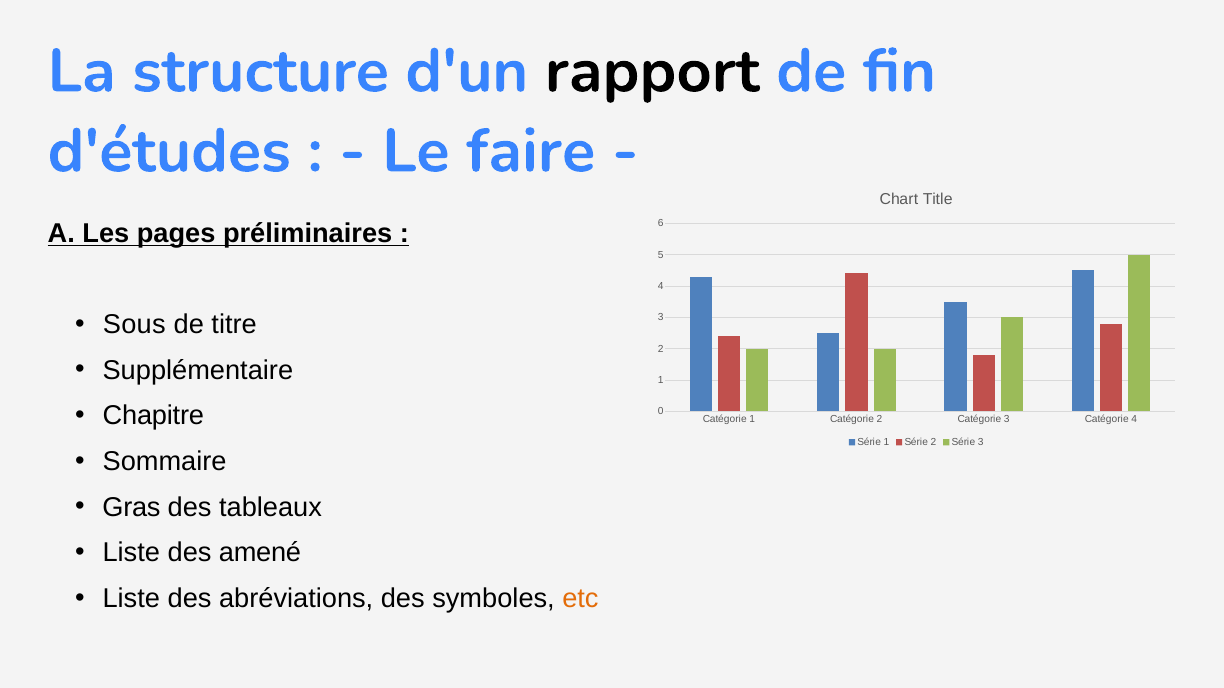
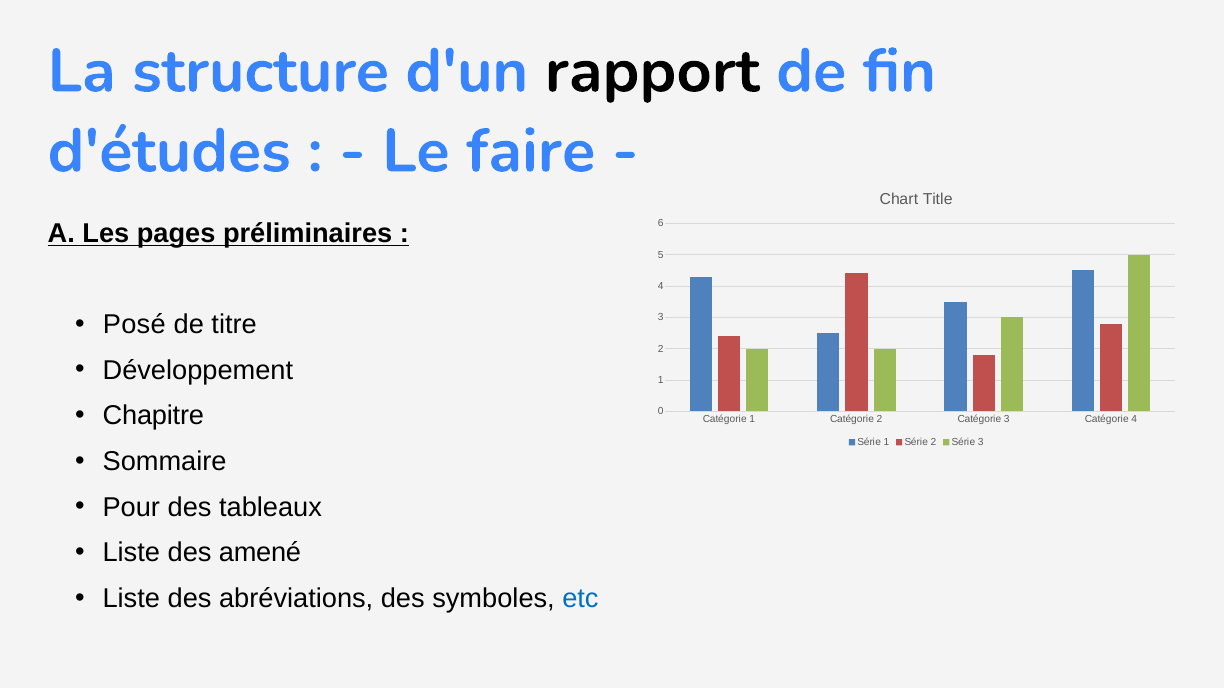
Sous: Sous -> Posé
Supplémentaire: Supplémentaire -> Développement
Gras: Gras -> Pour
etc colour: orange -> blue
